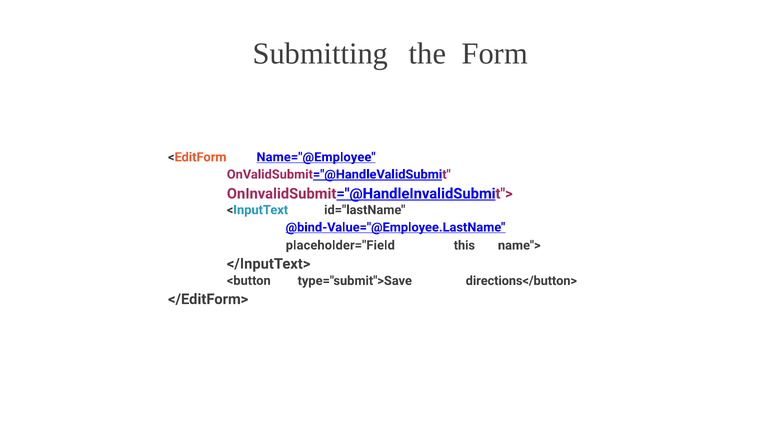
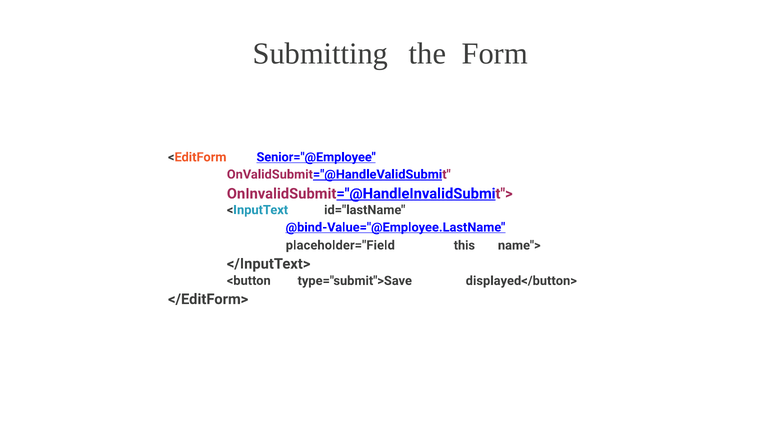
Name="@Employee: Name="@Employee -> Senior="@Employee
directions</button>: directions</button> -> displayed</button>
